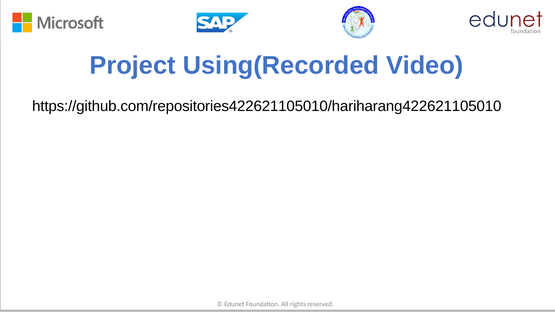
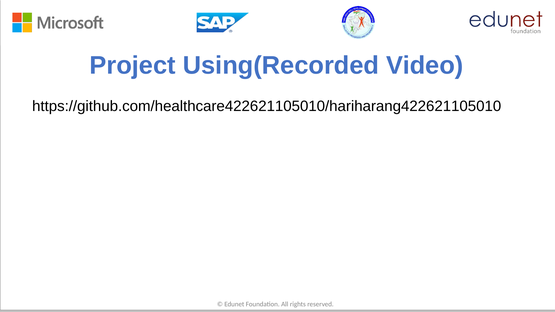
https://github.com/repositories422621105010/hariharang422621105010: https://github.com/repositories422621105010/hariharang422621105010 -> https://github.com/healthcare422621105010/hariharang422621105010
